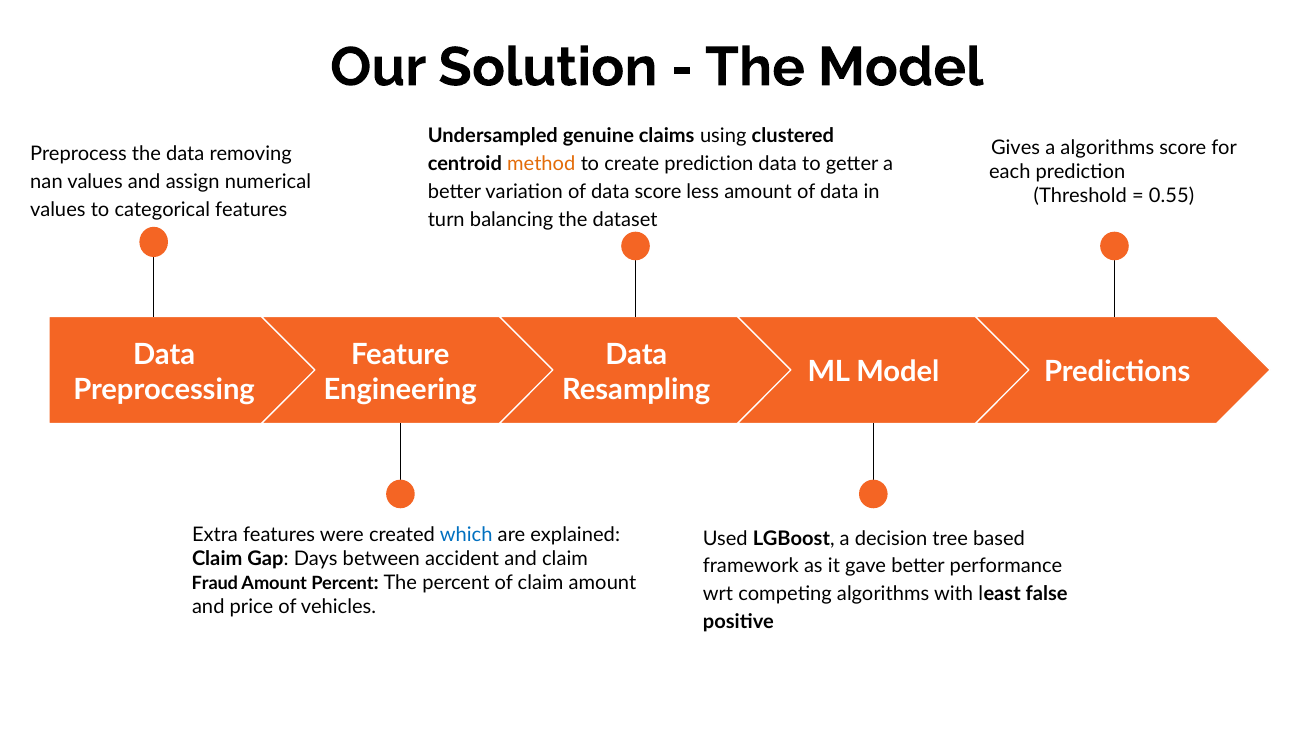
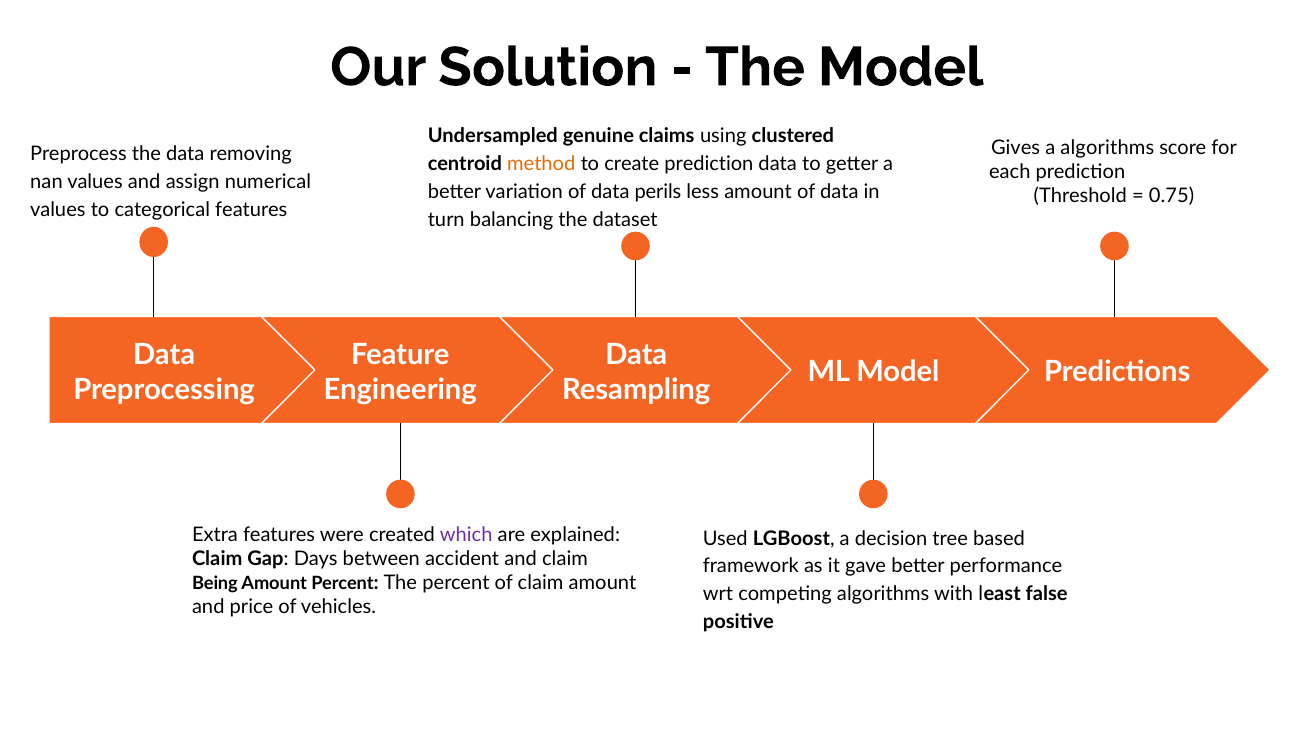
data score: score -> perils
0.55: 0.55 -> 0.75
which colour: blue -> purple
Fraud: Fraud -> Being
